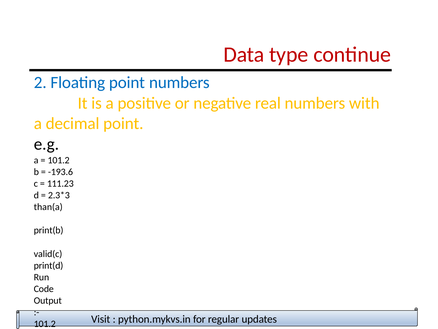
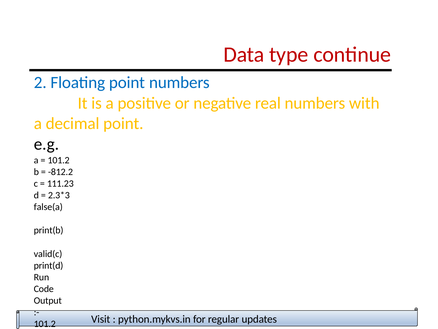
-193.6: -193.6 -> -812.2
than(a: than(a -> false(a
